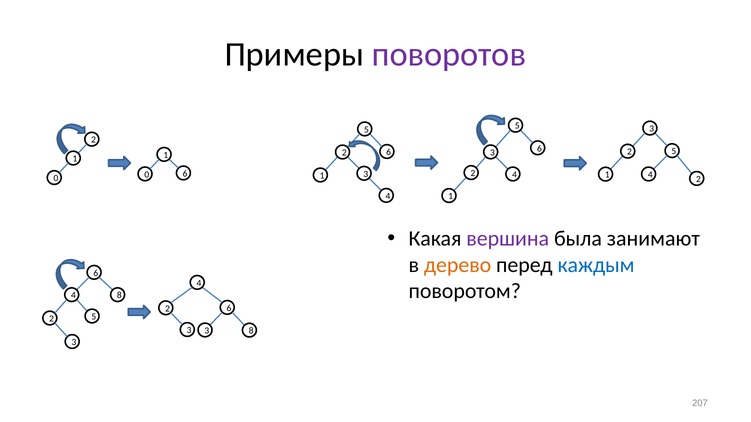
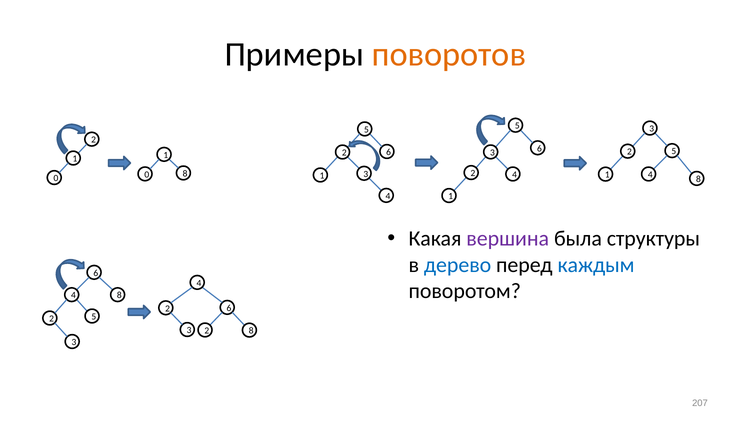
поворотов colour: purple -> orange
1 2: 2 -> 8
6 at (185, 174): 6 -> 8
занимают: занимают -> структуры
дерево colour: orange -> blue
3 at (207, 331): 3 -> 2
